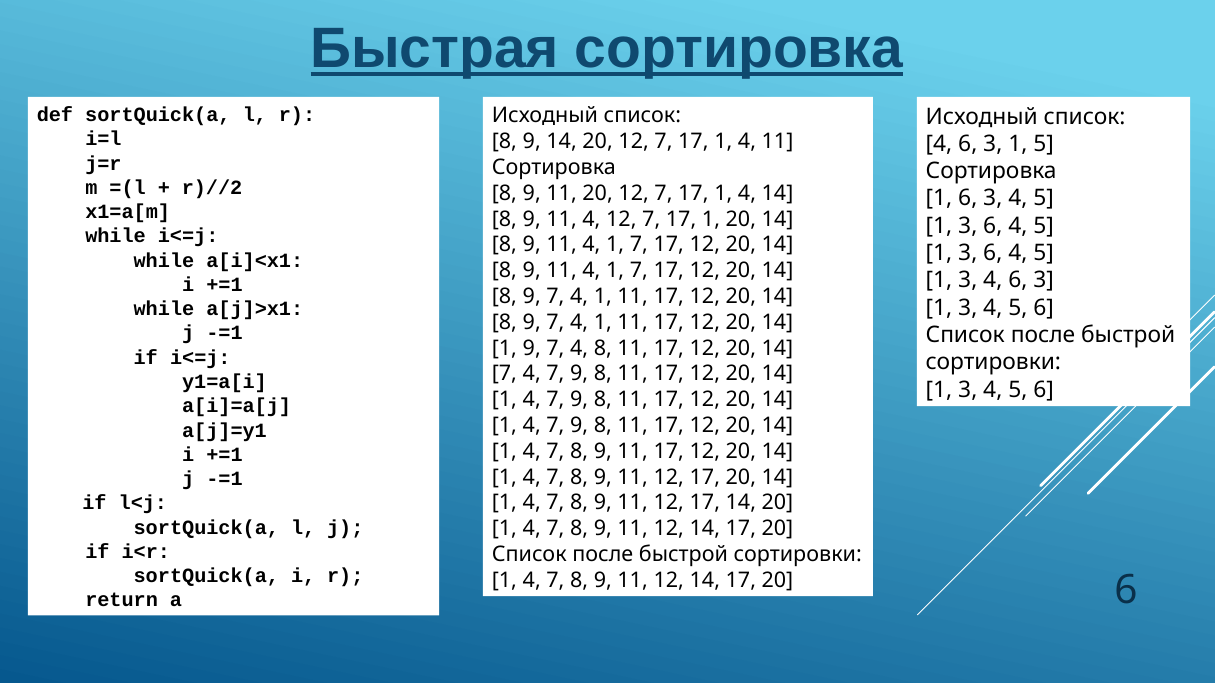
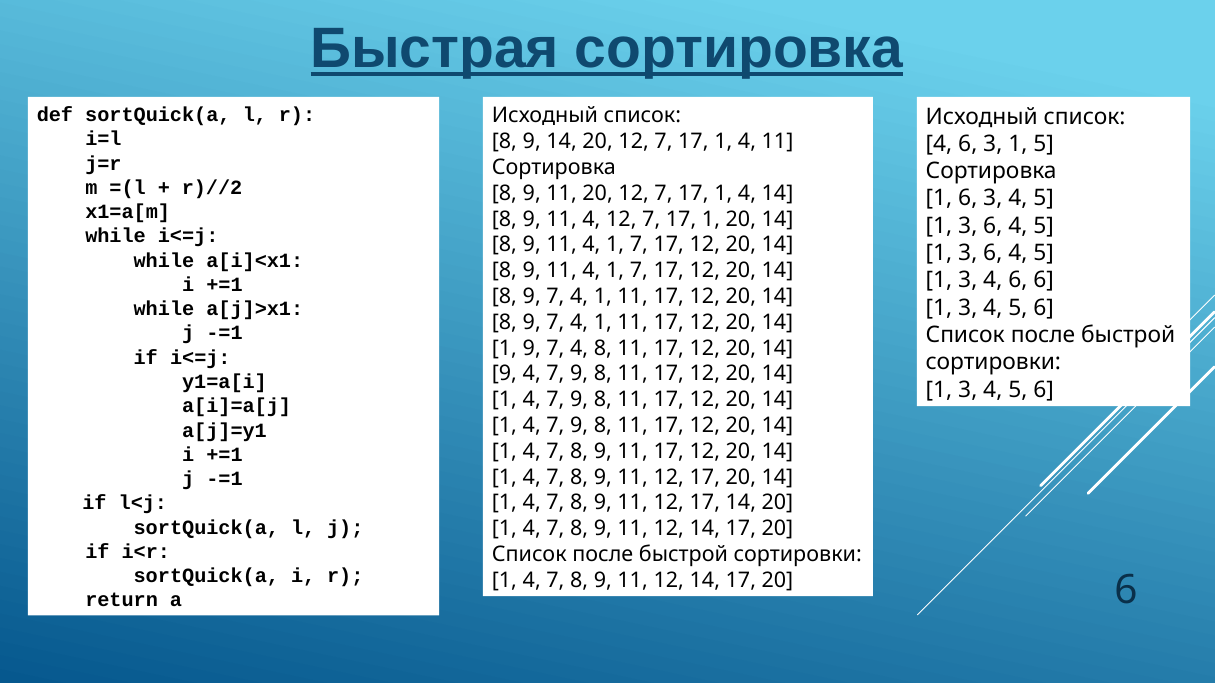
3 4 6 3: 3 -> 6
7 at (504, 374): 7 -> 9
